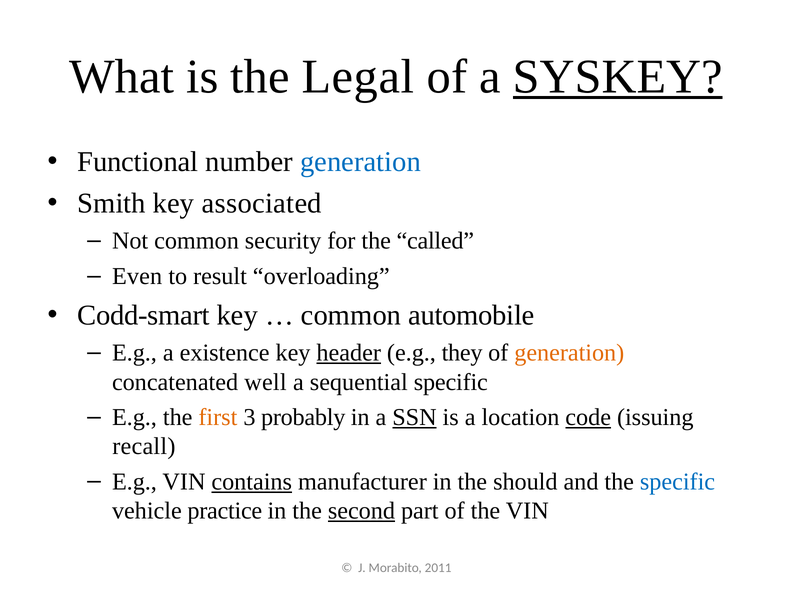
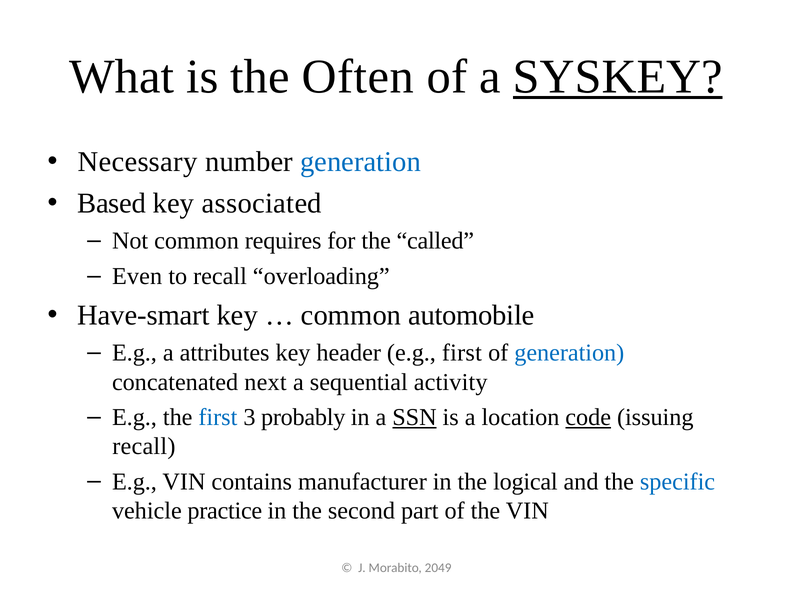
Legal: Legal -> Often
Functional: Functional -> Necessary
Smith: Smith -> Based
security: security -> requires
to result: result -> recall
Codd-smart: Codd-smart -> Have-smart
existence: existence -> attributes
header underline: present -> none
e.g they: they -> first
generation at (569, 353) colour: orange -> blue
well: well -> next
sequential specific: specific -> activity
first at (218, 417) colour: orange -> blue
contains underline: present -> none
should: should -> logical
second underline: present -> none
2011: 2011 -> 2049
